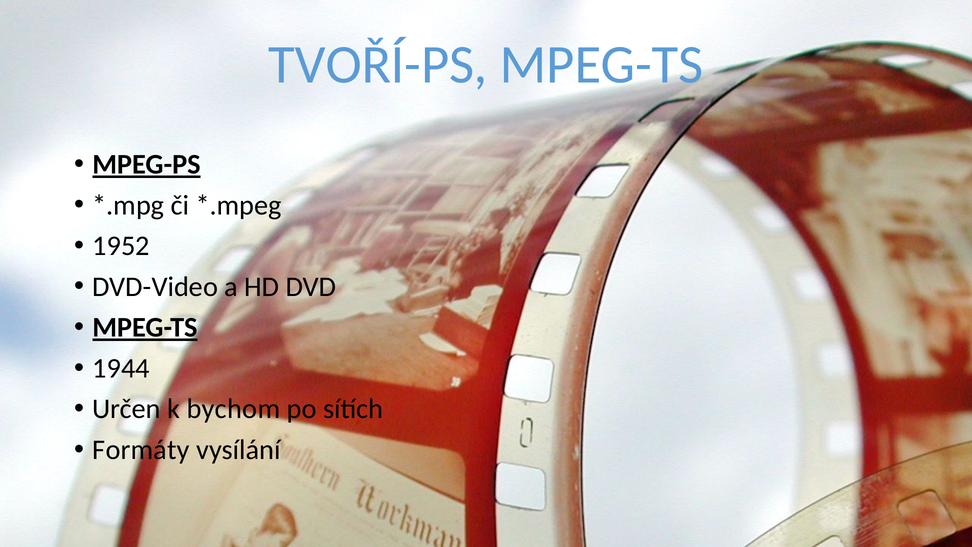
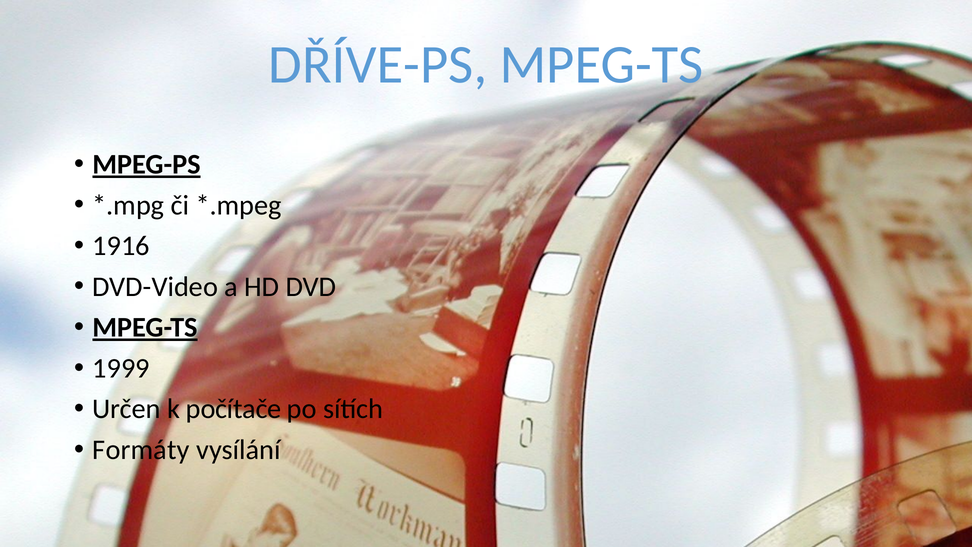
TVOŘÍ-PS: TVOŘÍ-PS -> DŘÍVE-PS
1952: 1952 -> 1916
1944: 1944 -> 1999
bychom: bychom -> počítače
